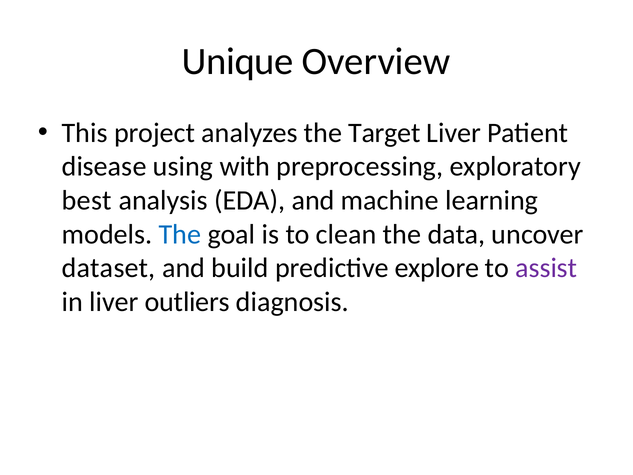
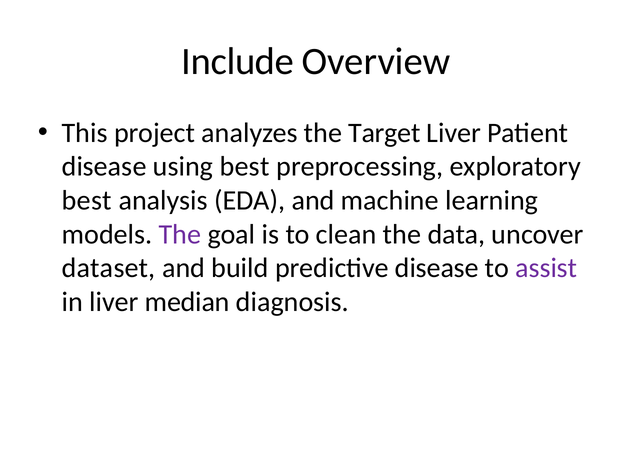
Unique: Unique -> Include
using with: with -> best
The at (180, 234) colour: blue -> purple
predictive explore: explore -> disease
outliers: outliers -> median
